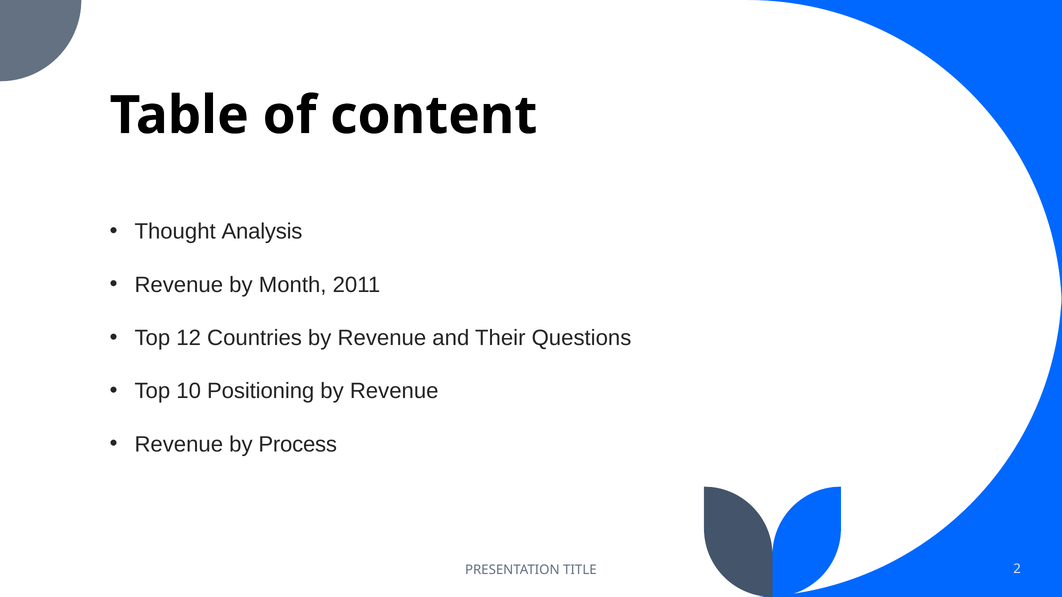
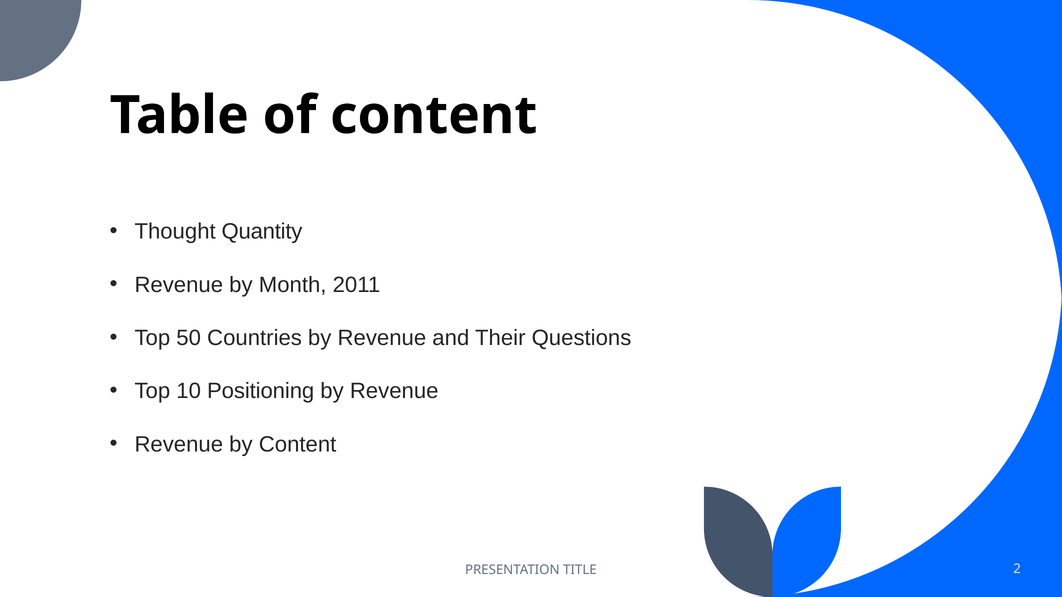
Analysis: Analysis -> Quantity
12: 12 -> 50
by Process: Process -> Content
